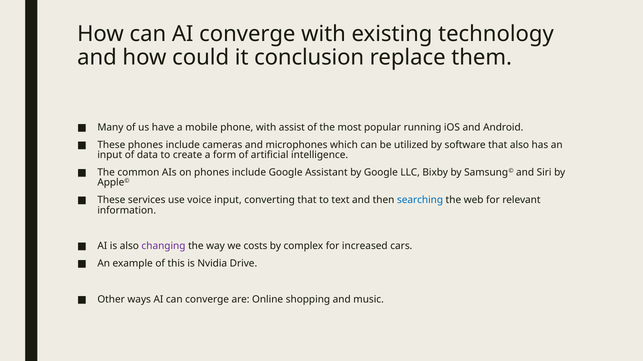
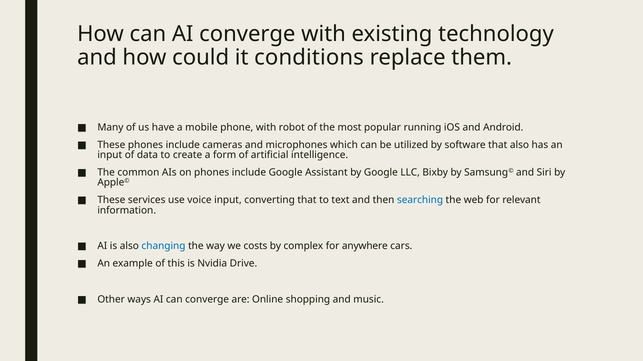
conclusion: conclusion -> conditions
assist: assist -> robot
changing colour: purple -> blue
increased: increased -> anywhere
